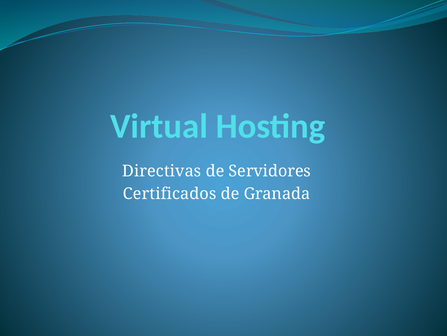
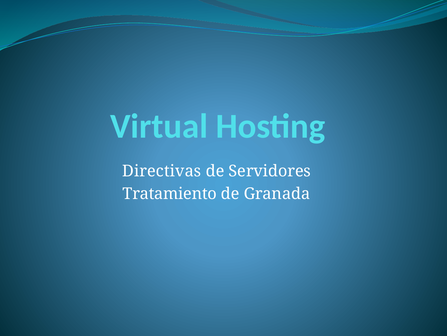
Certificados: Certificados -> Tratamiento
